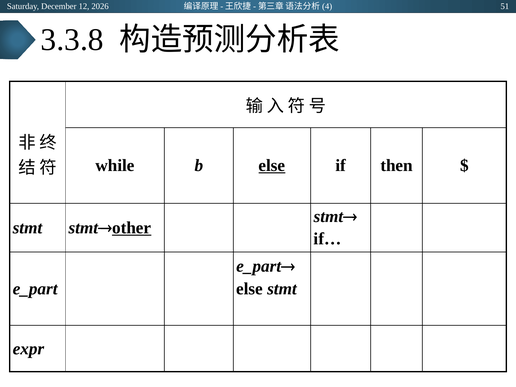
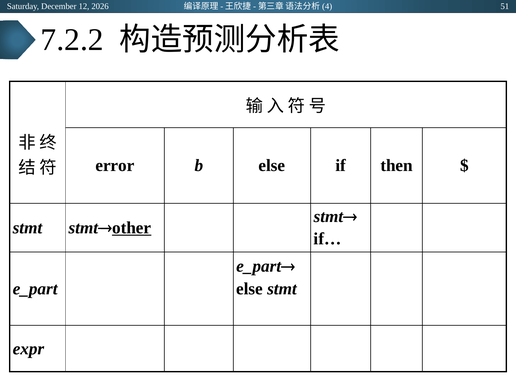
3.3.8: 3.3.8 -> 7.2.2
while: while -> error
else at (272, 166) underline: present -> none
